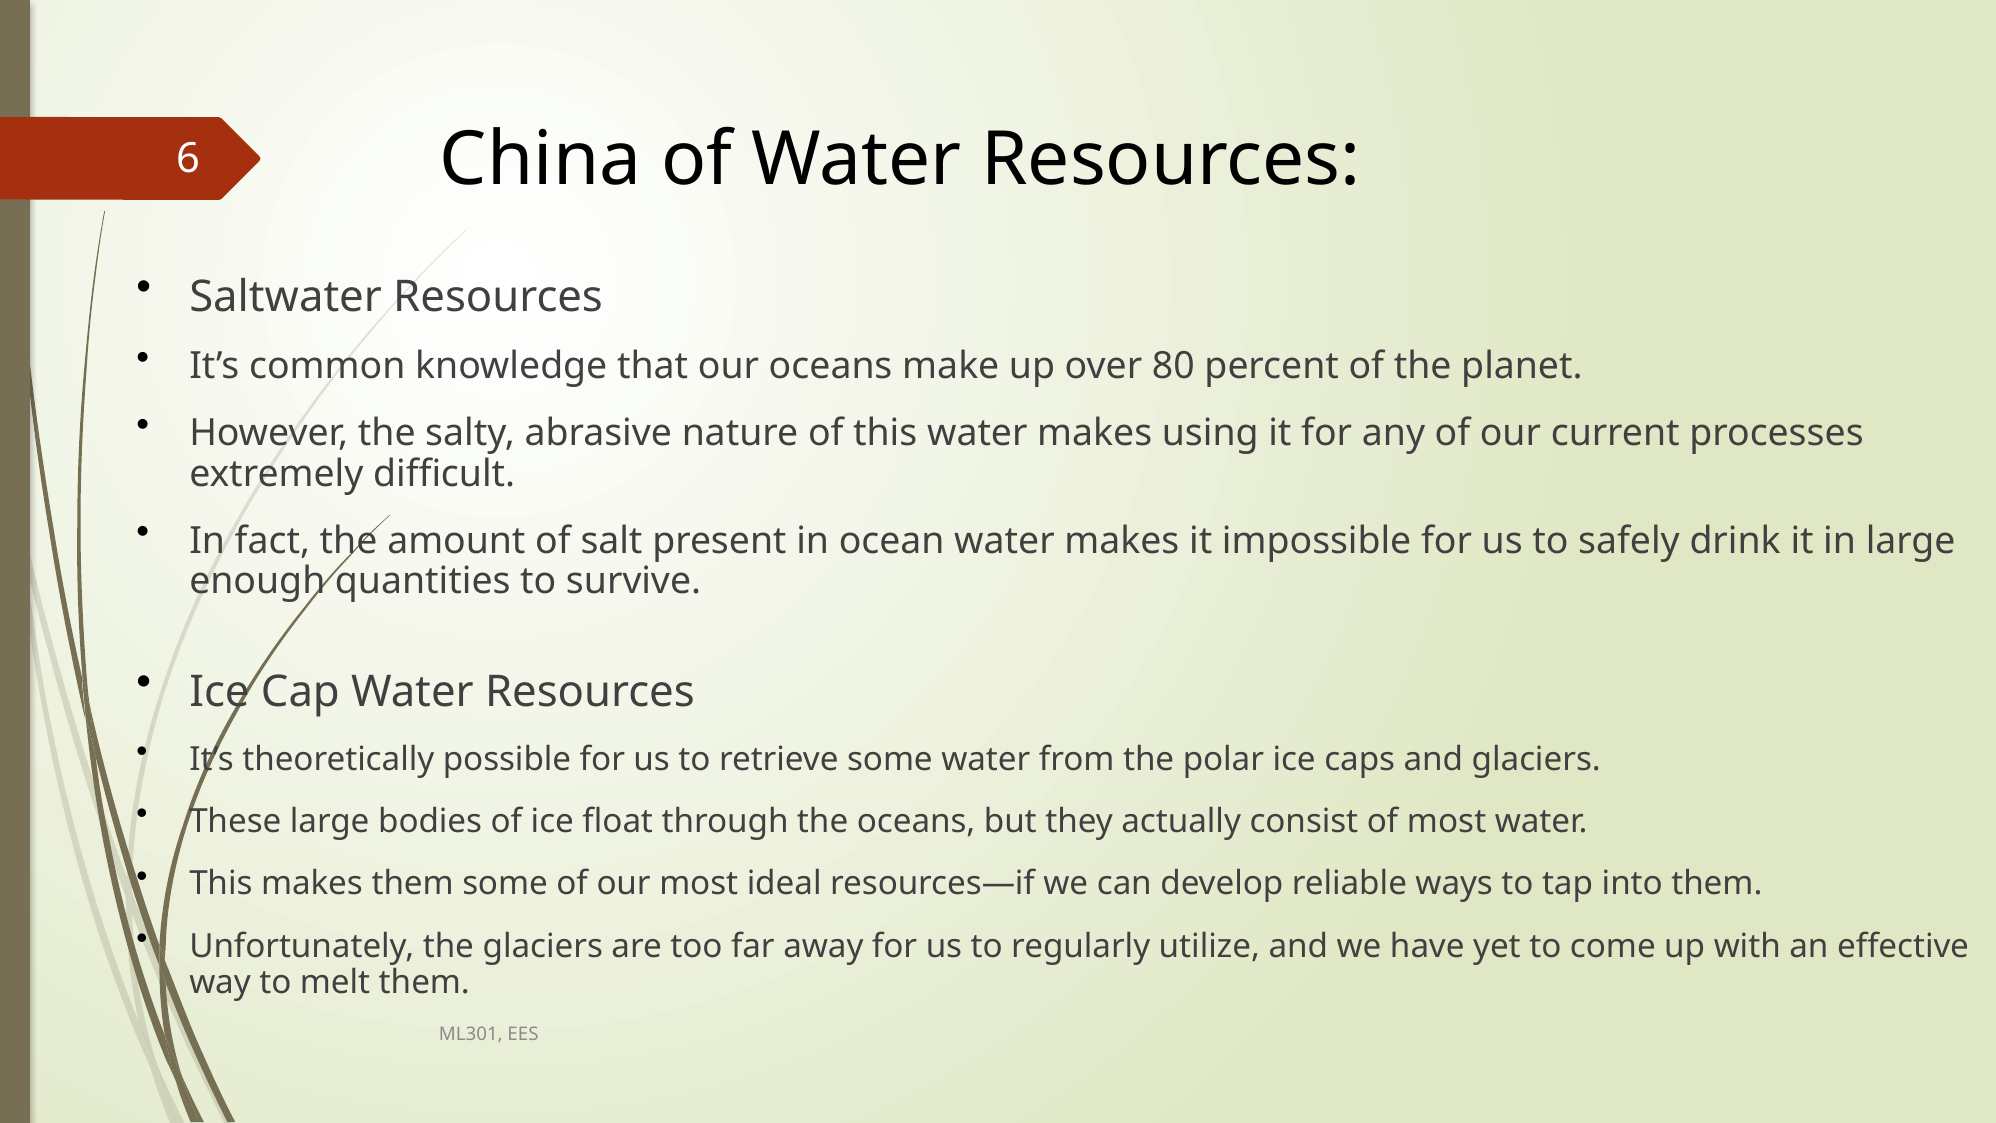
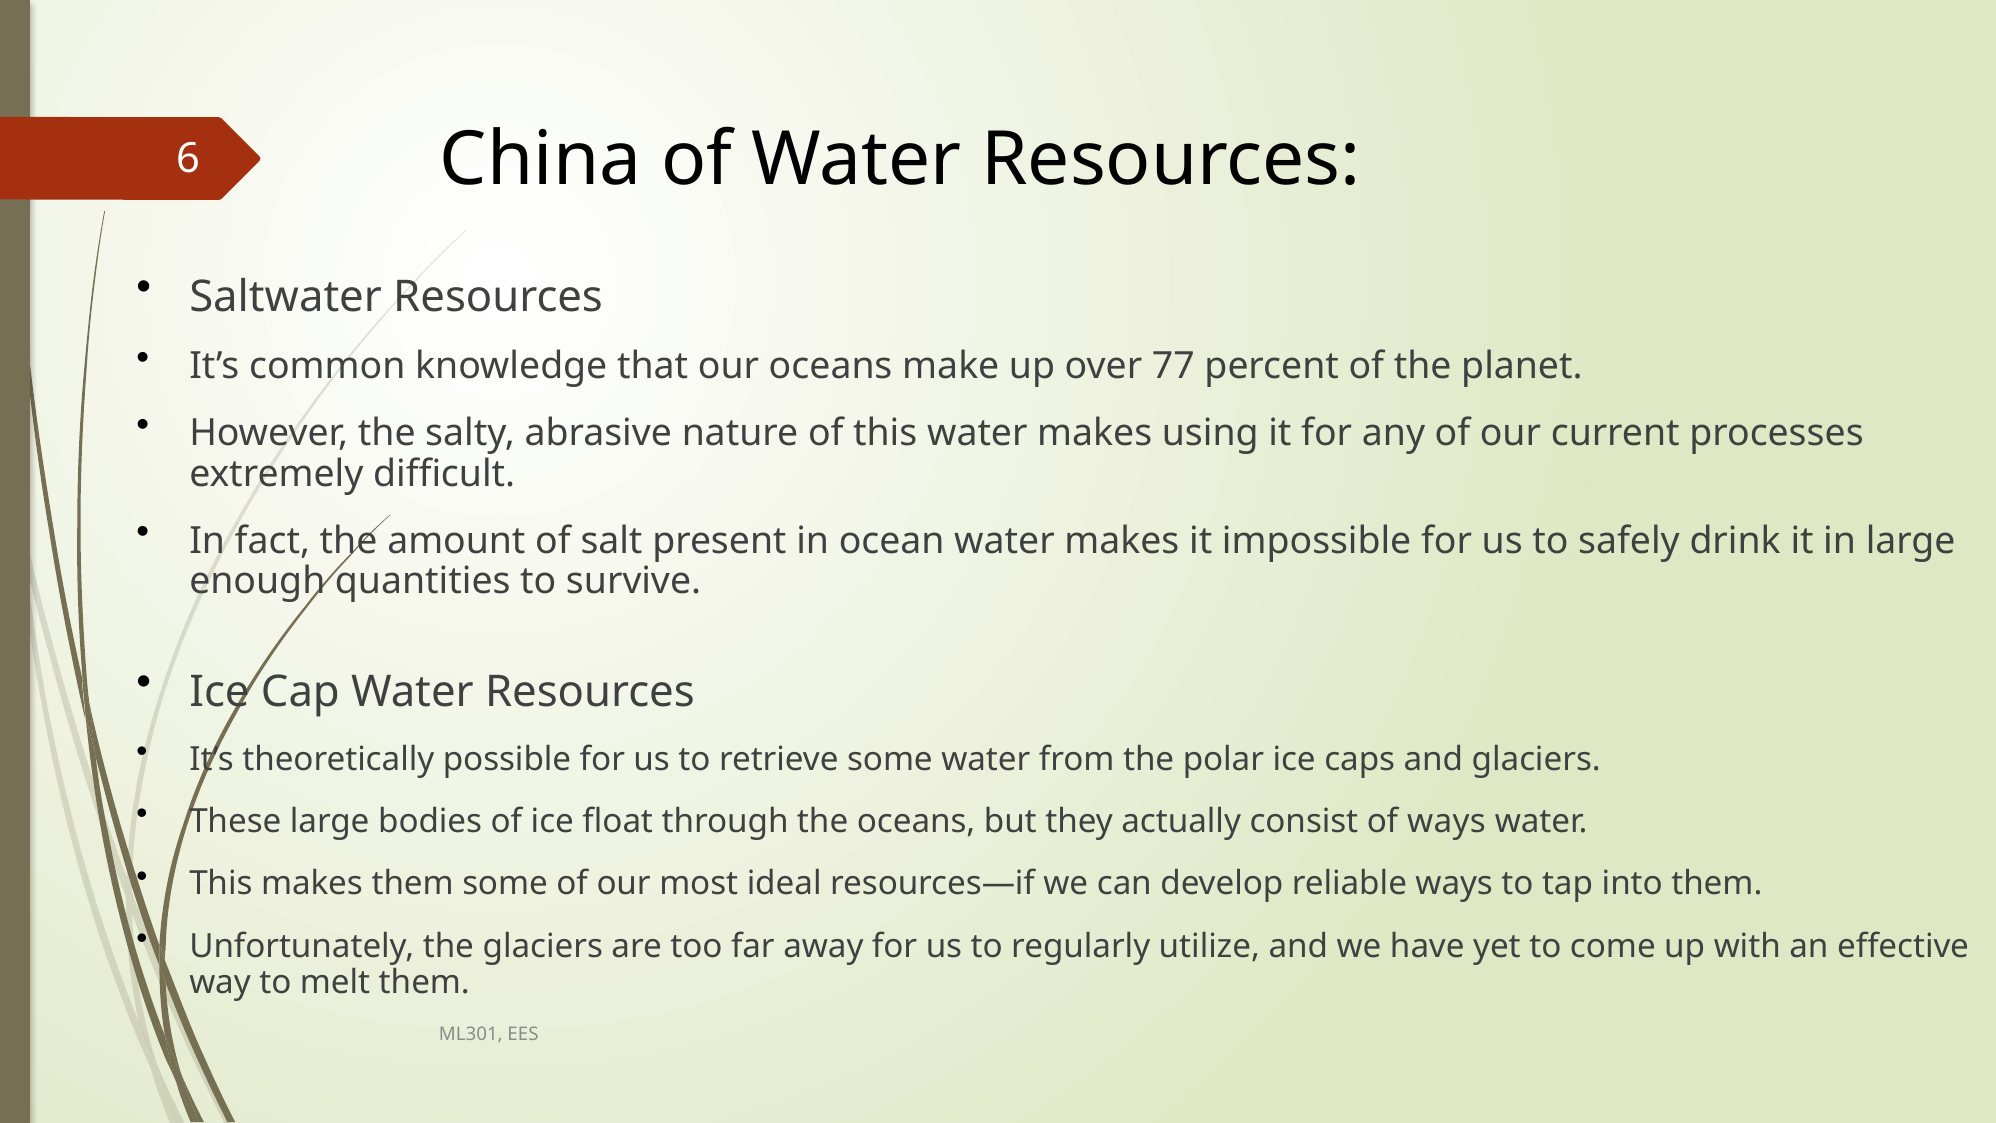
80: 80 -> 77
of most: most -> ways
